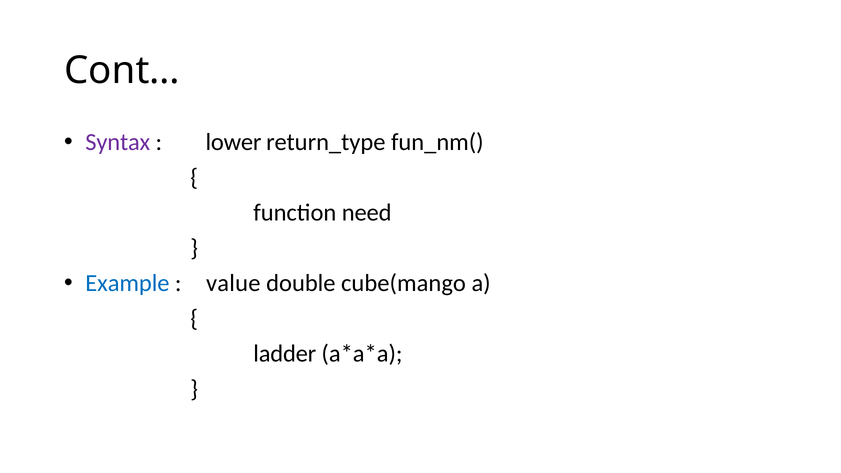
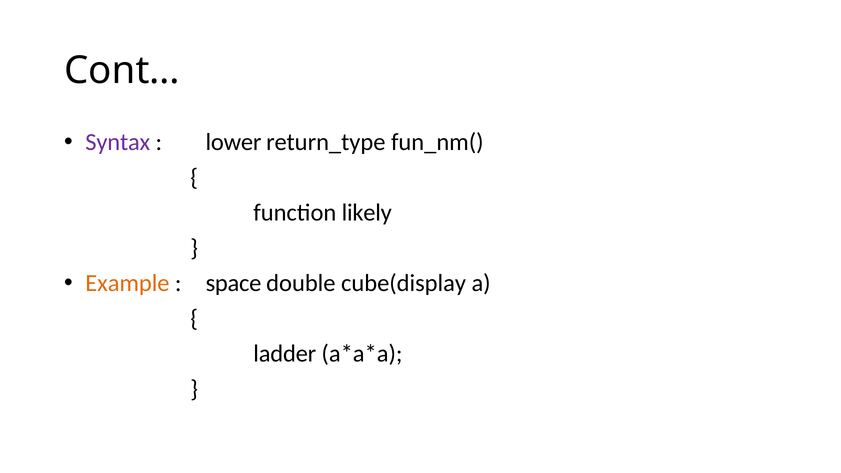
need: need -> likely
Example colour: blue -> orange
value: value -> space
cube(mango: cube(mango -> cube(display
